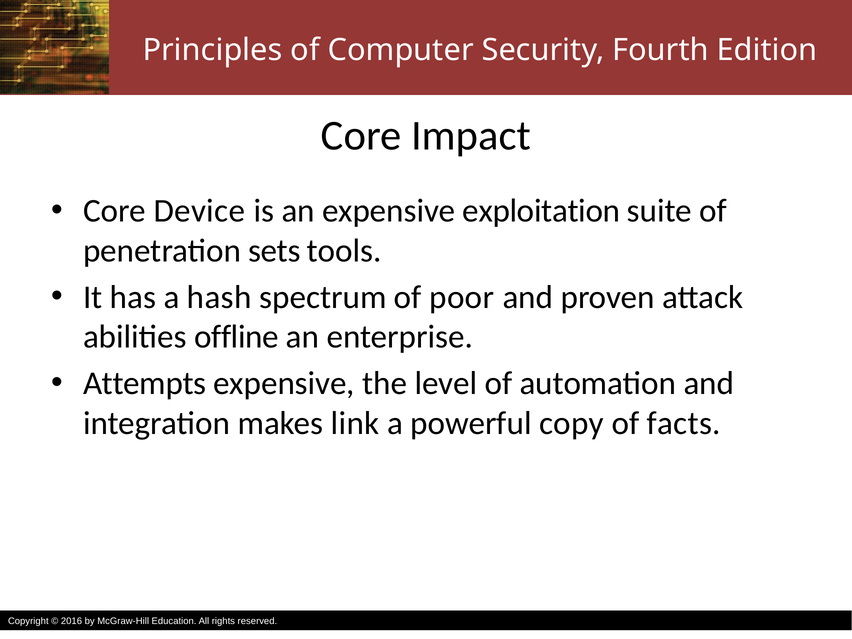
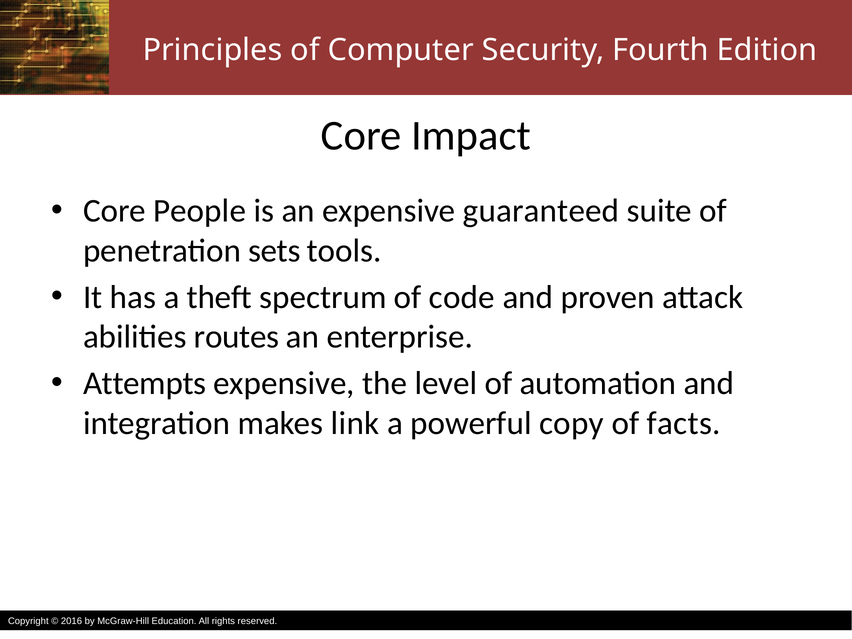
Device: Device -> People
exploitation: exploitation -> guaranteed
hash: hash -> theft
poor: poor -> code
offline: offline -> routes
